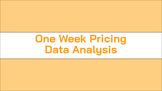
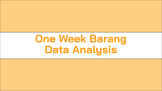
Pricing: Pricing -> Barang
